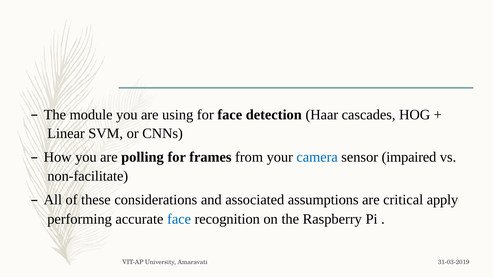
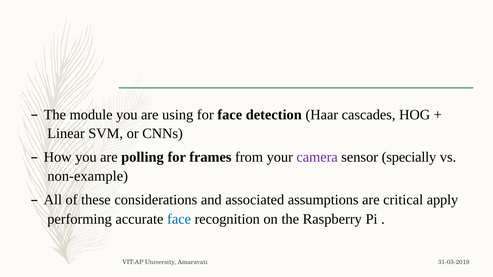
camera colour: blue -> purple
impaired: impaired -> specially
non-facilitate: non-facilitate -> non-example
